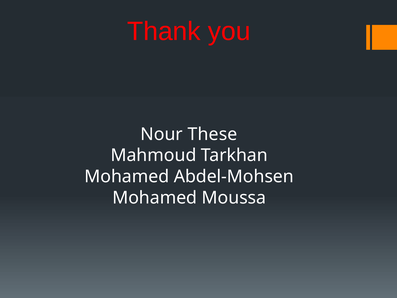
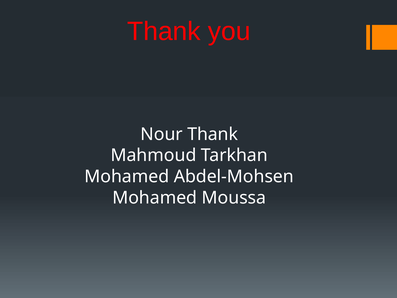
Nour These: These -> Thank
